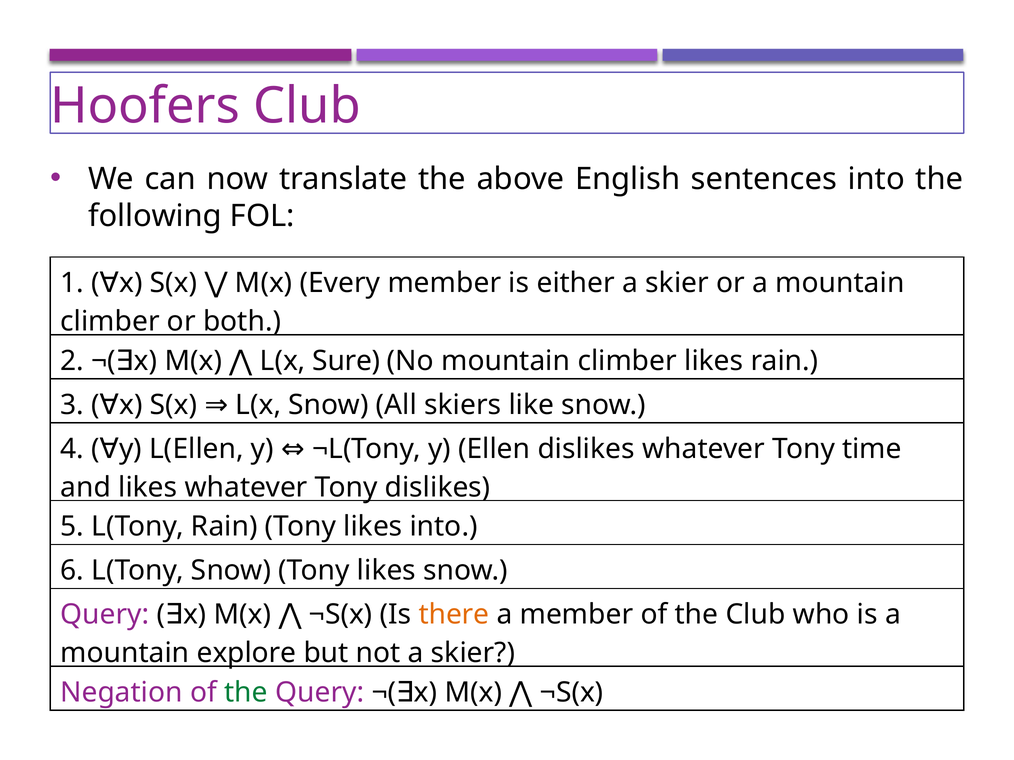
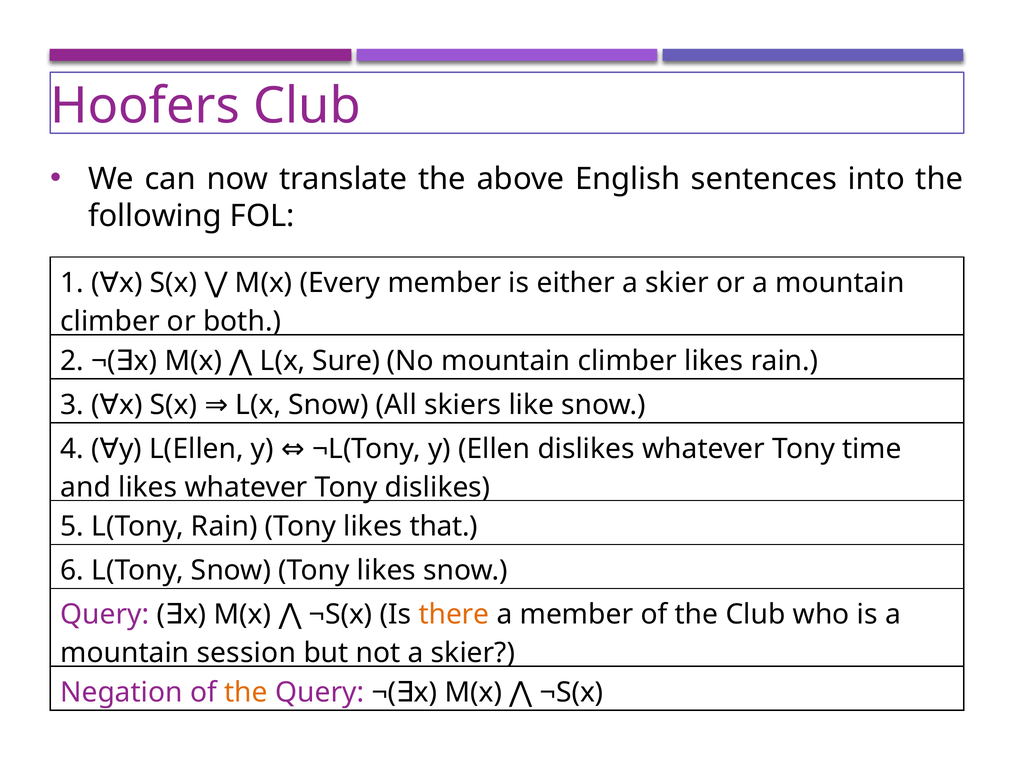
likes into: into -> that
explore: explore -> session
the at (246, 693) colour: green -> orange
